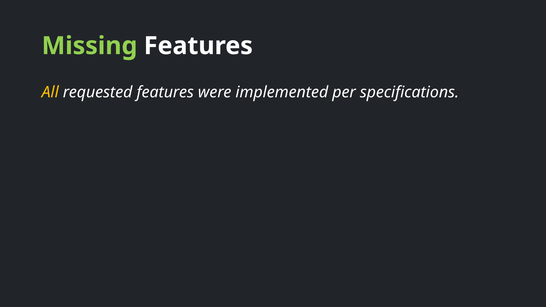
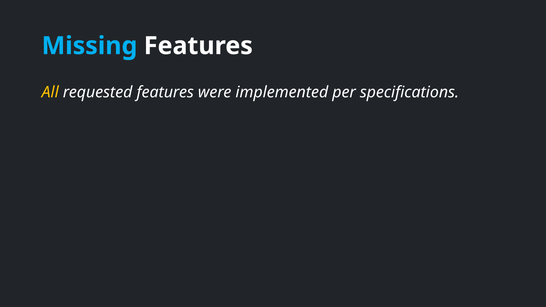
Missing colour: light green -> light blue
